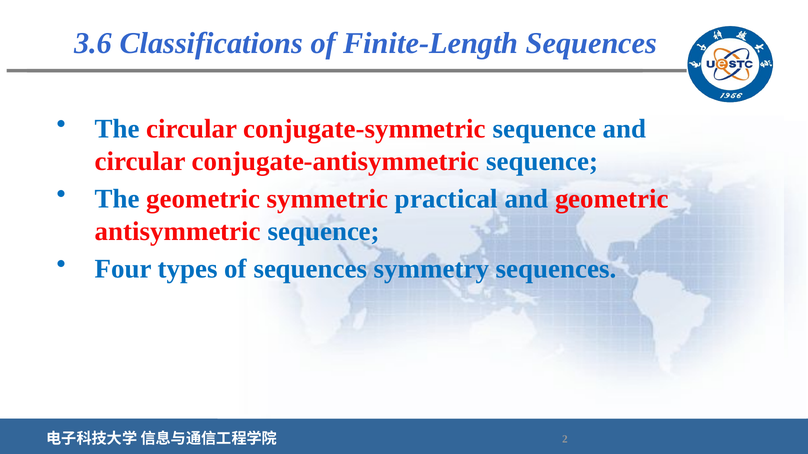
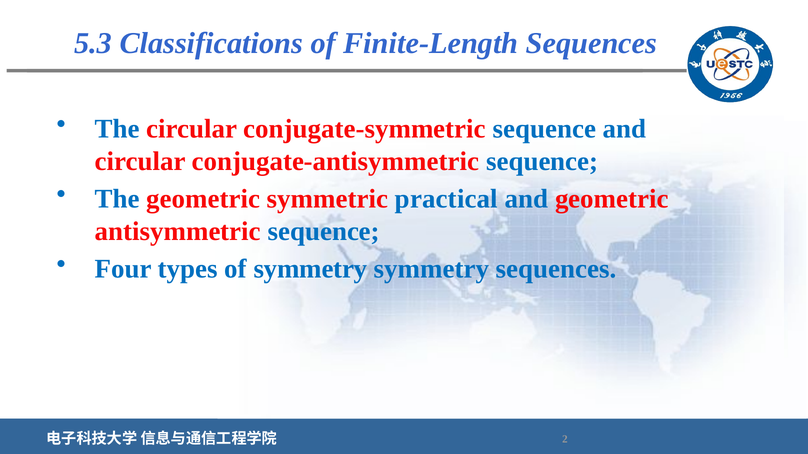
3.6: 3.6 -> 5.3
of sequences: sequences -> symmetry
